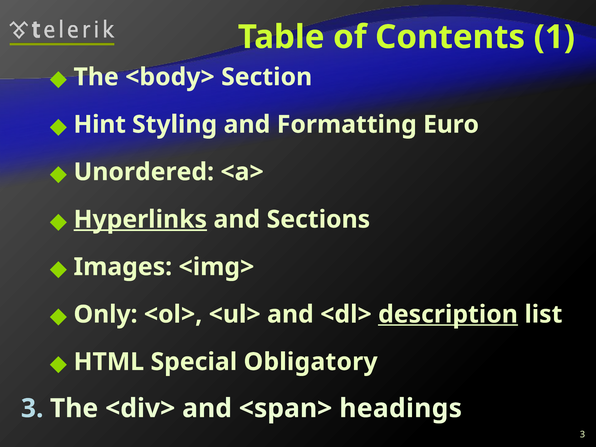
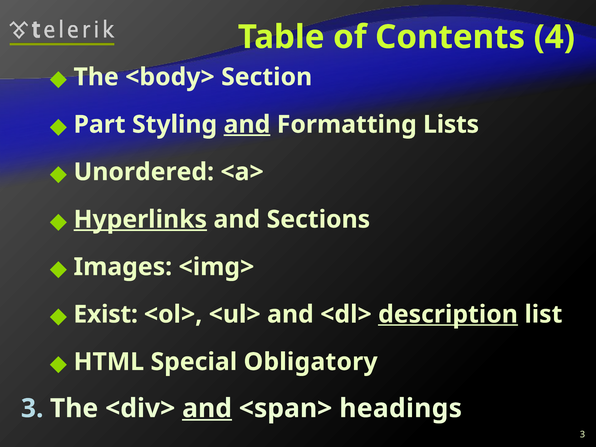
1: 1 -> 4
Hint: Hint -> Part
and at (247, 124) underline: none -> present
Euro: Euro -> Lists
Only: Only -> Exist
and at (207, 408) underline: none -> present
